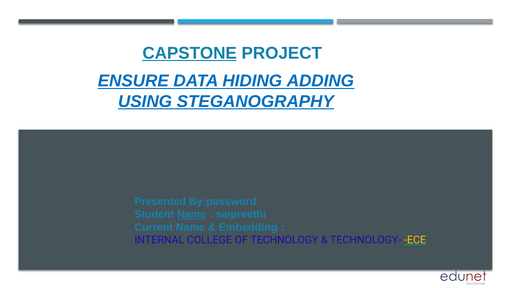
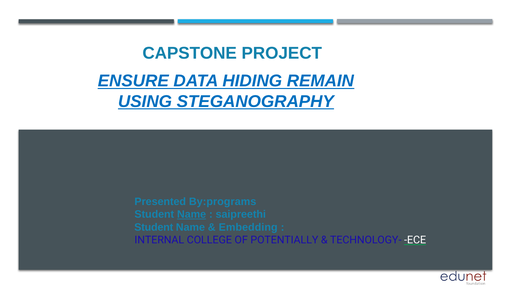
CAPSTONE underline: present -> none
ADDING: ADDING -> REMAIN
By:password: By:password -> By:programs
Current at (154, 227): Current -> Student
TECHNOLOGY: TECHNOLOGY -> POTENTIALLY
ECE colour: yellow -> white
